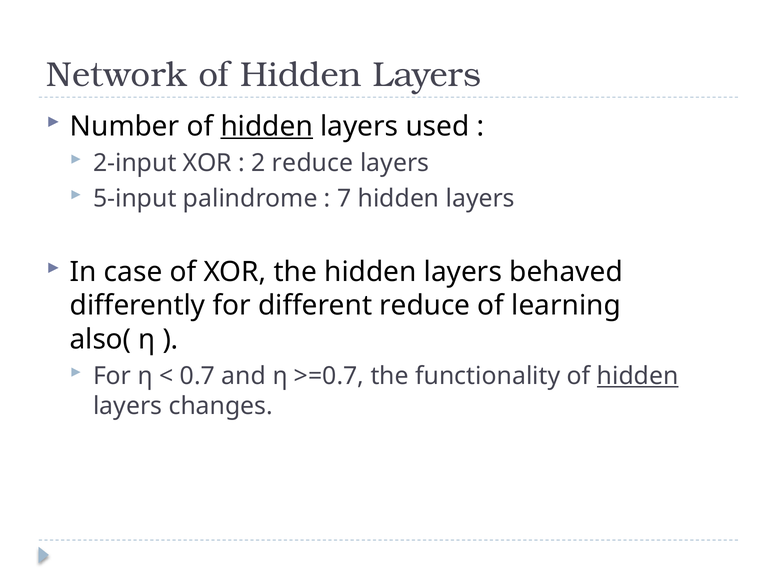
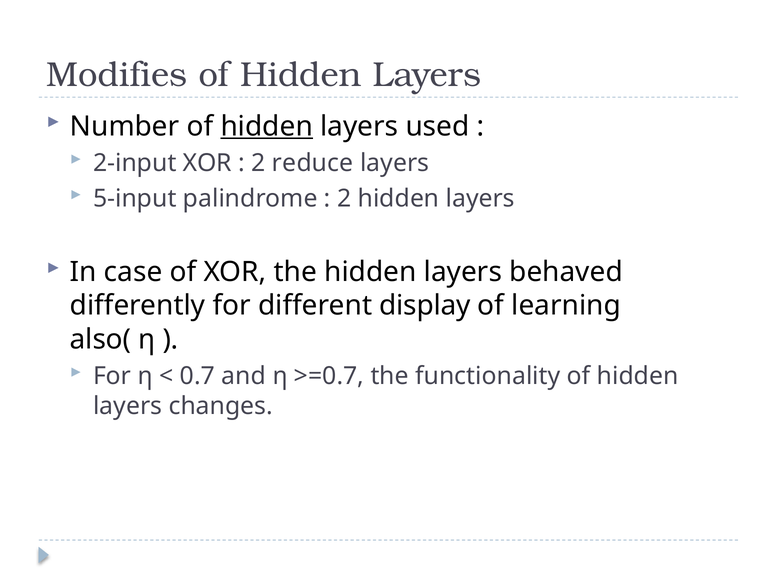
Network: Network -> Modifies
7 at (344, 198): 7 -> 2
different reduce: reduce -> display
hidden at (638, 376) underline: present -> none
